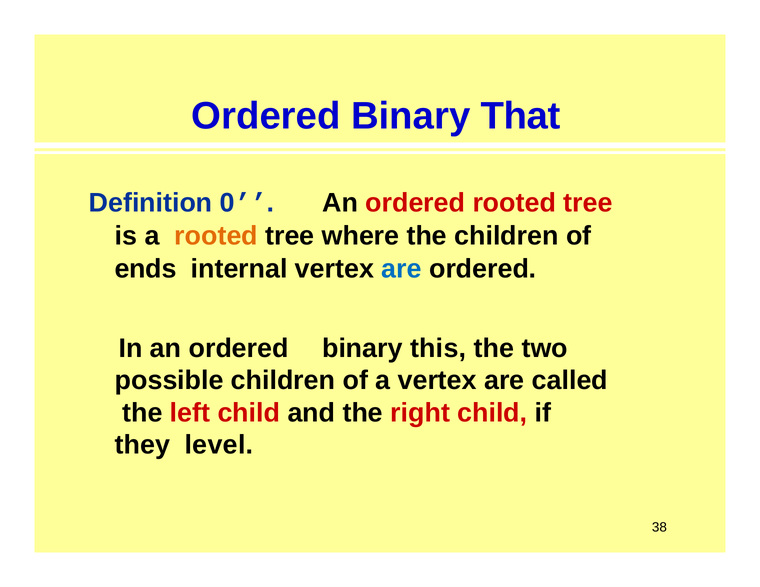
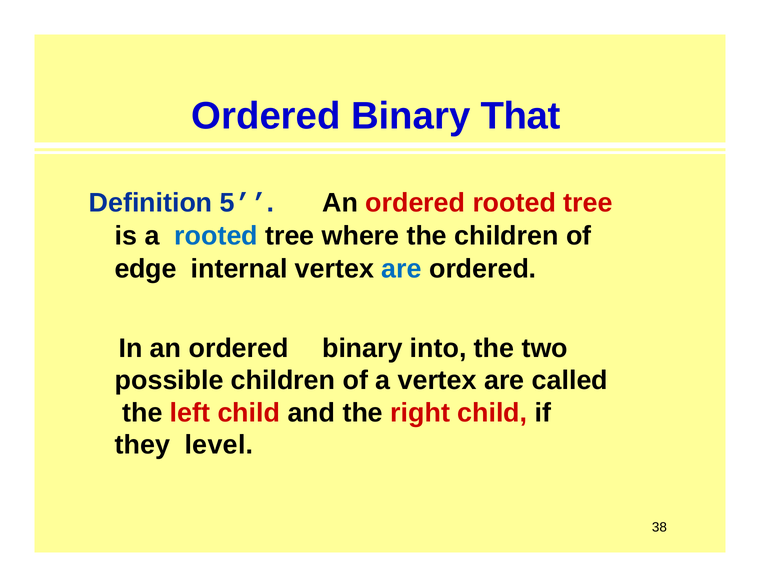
0: 0 -> 5
rooted at (216, 236) colour: orange -> blue
ends: ends -> edge
this: this -> into
